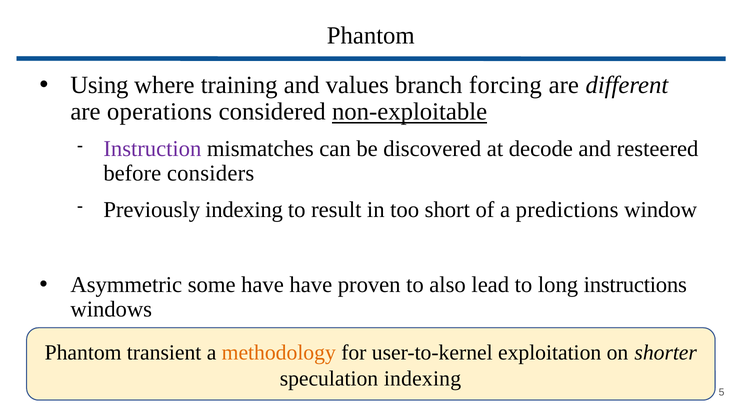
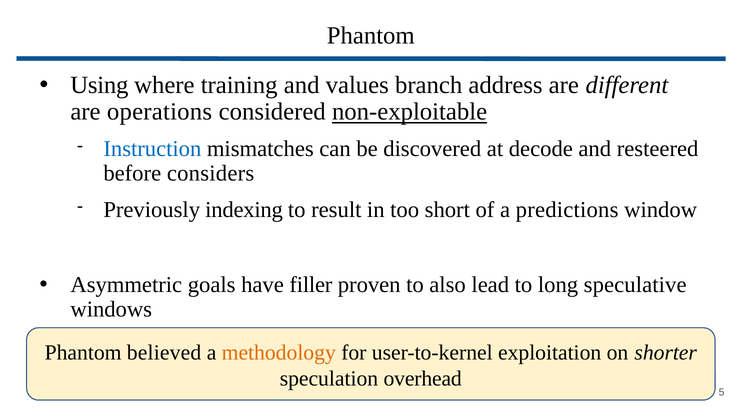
forcing: forcing -> address
Instruction colour: purple -> blue
some: some -> goals
have have: have -> filler
instructions: instructions -> speculative
transient: transient -> believed
speculation indexing: indexing -> overhead
